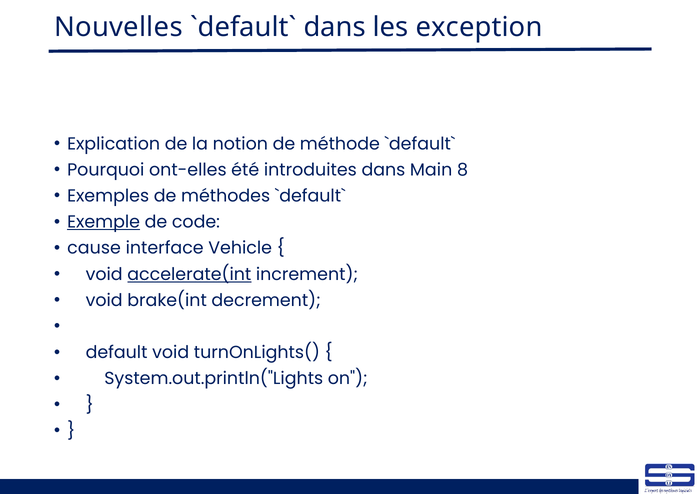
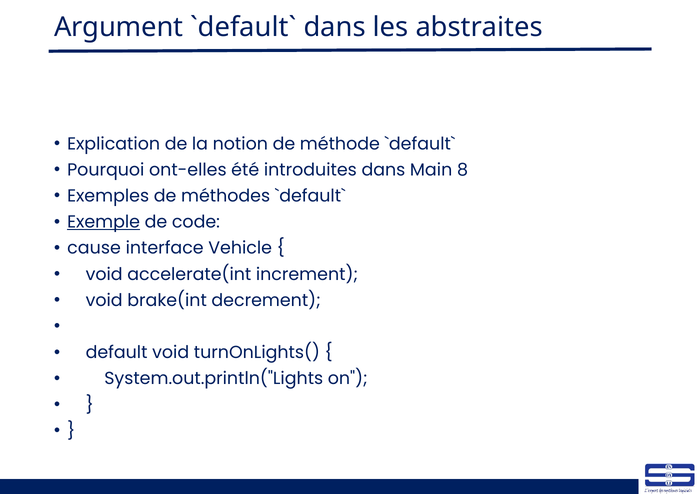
Nouvelles: Nouvelles -> Argument
exception: exception -> abstraites
accelerate(int underline: present -> none
